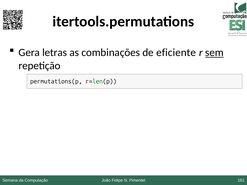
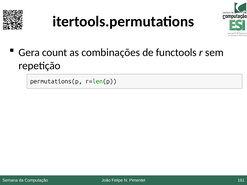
letras: letras -> count
eficiente: eficiente -> functools
sem underline: present -> none
